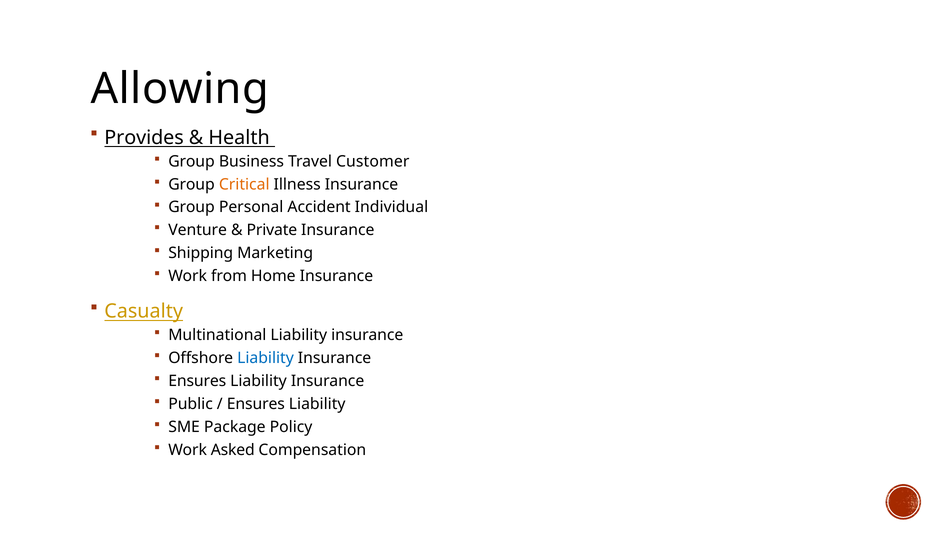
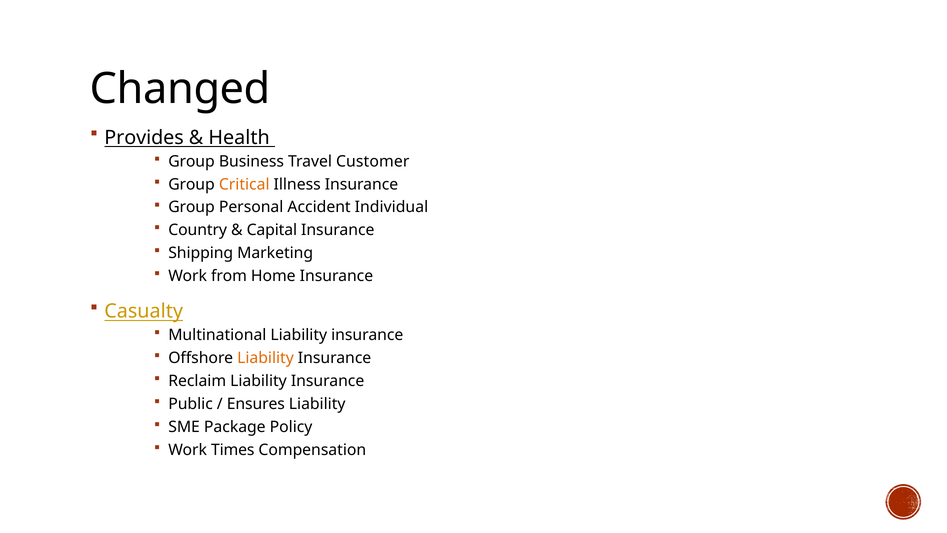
Allowing: Allowing -> Changed
Venture: Venture -> Country
Private: Private -> Capital
Liability at (265, 358) colour: blue -> orange
Ensures at (197, 381): Ensures -> Reclaim
Asked: Asked -> Times
